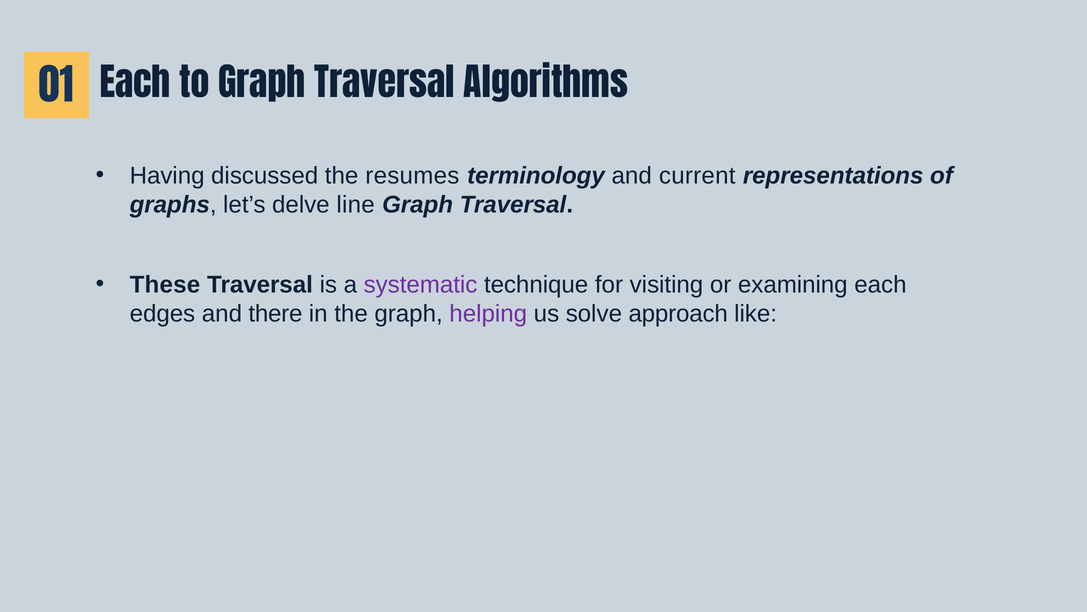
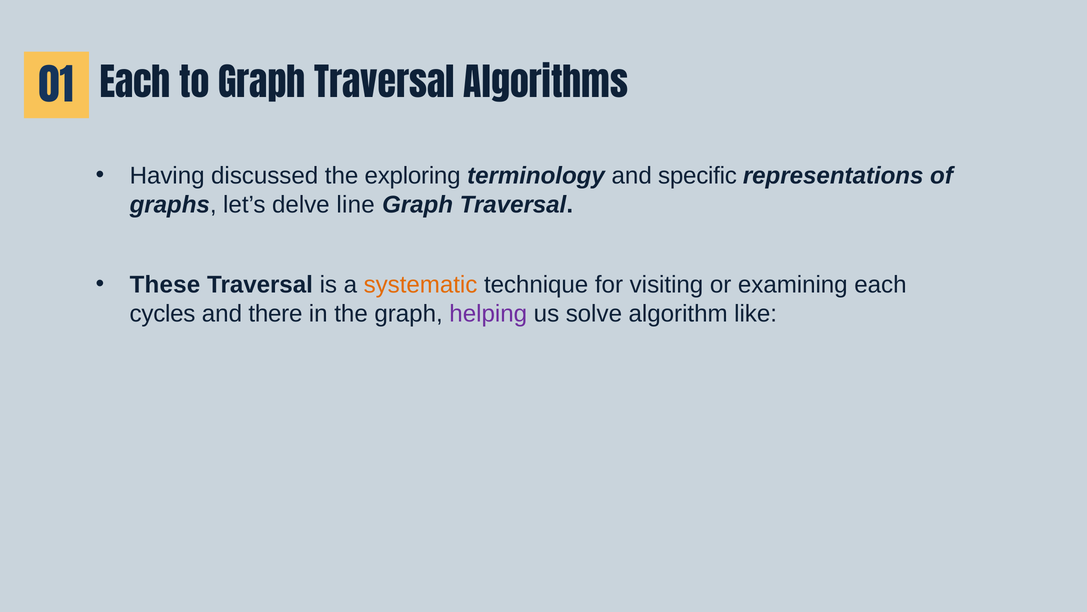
resumes: resumes -> exploring
current: current -> specific
systematic colour: purple -> orange
edges: edges -> cycles
approach: approach -> algorithm
